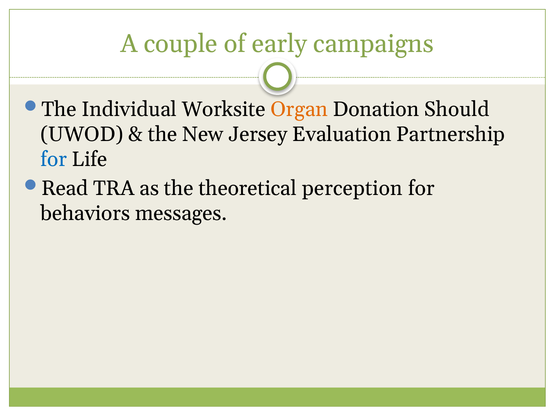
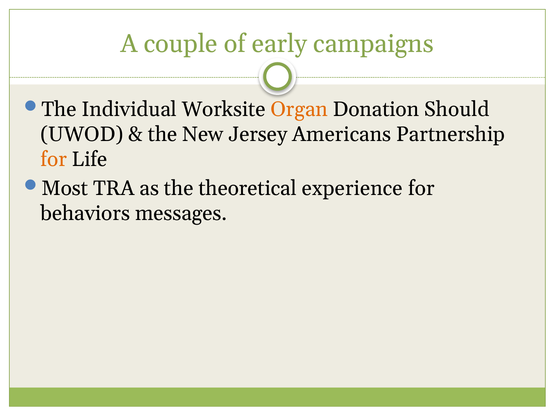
Evaluation: Evaluation -> Americans
for at (54, 159) colour: blue -> orange
Read: Read -> Most
perception: perception -> experience
